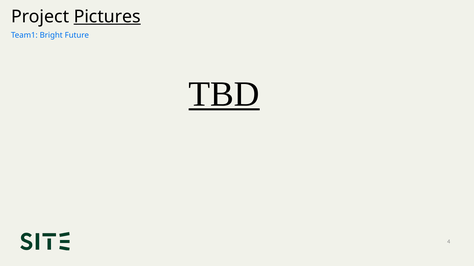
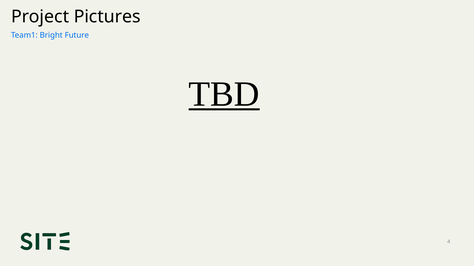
Pictures underline: present -> none
